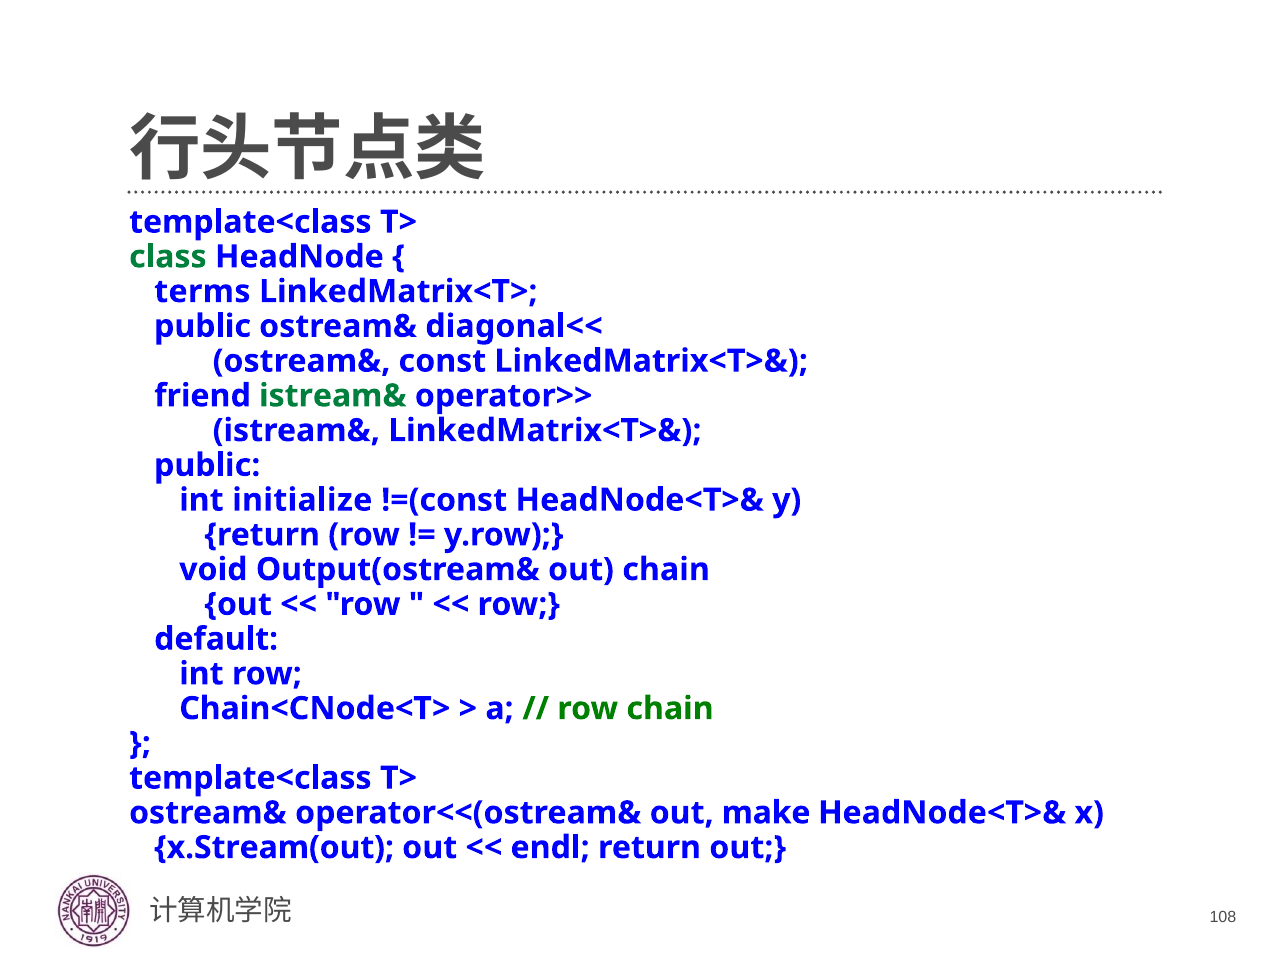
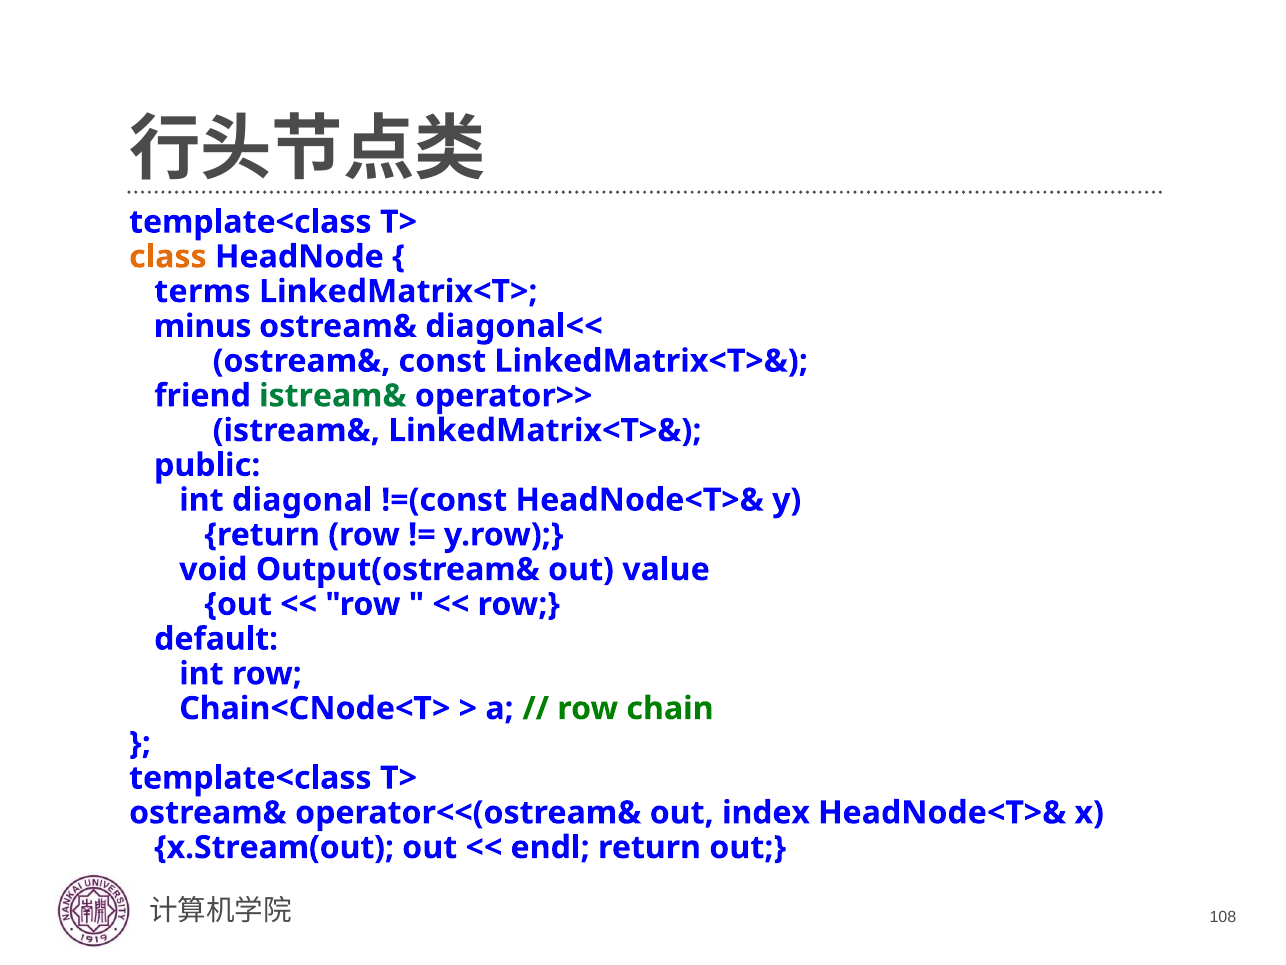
class colour: green -> orange
public at (203, 326): public -> minus
initialize: initialize -> diagonal
out chain: chain -> value
make: make -> index
